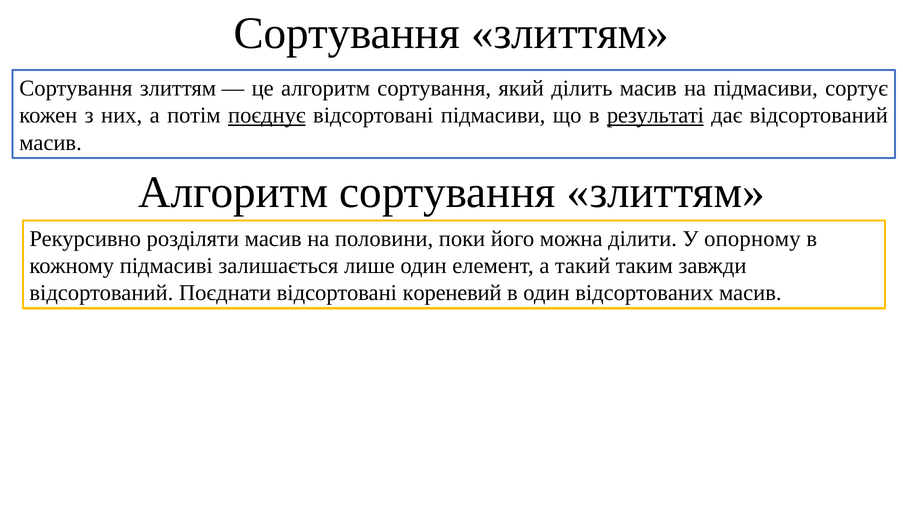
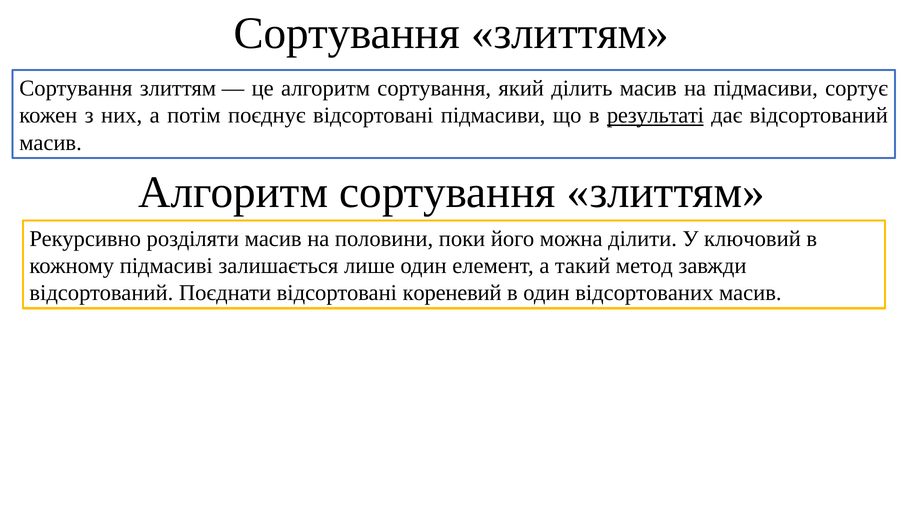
поєднує underline: present -> none
опорному: опорному -> ключовий
таким: таким -> метод
